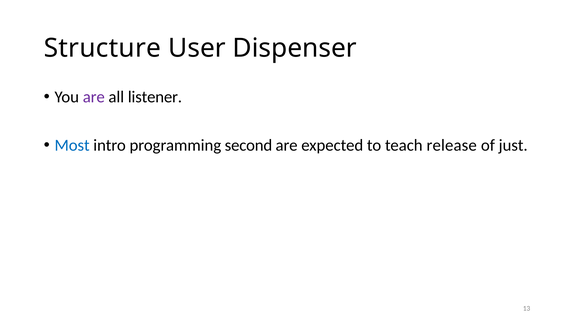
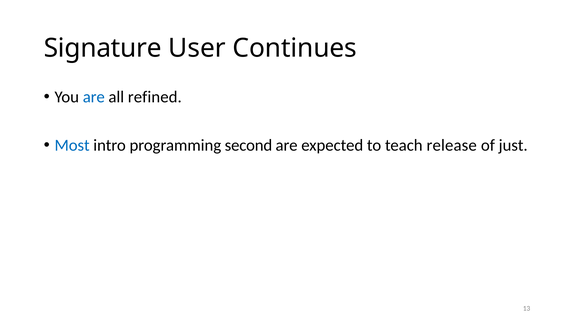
Structure: Structure -> Signature
Dispenser: Dispenser -> Continues
are at (94, 97) colour: purple -> blue
listener: listener -> refined
